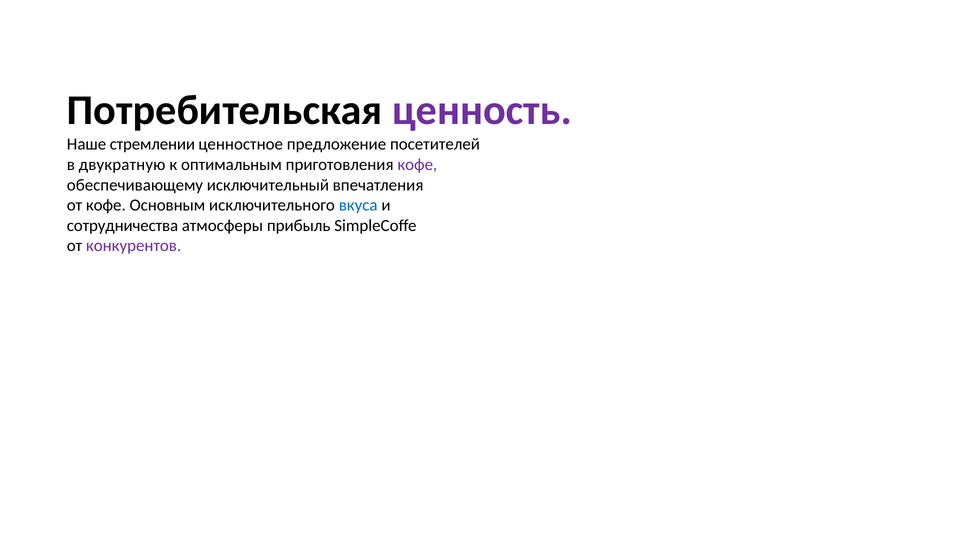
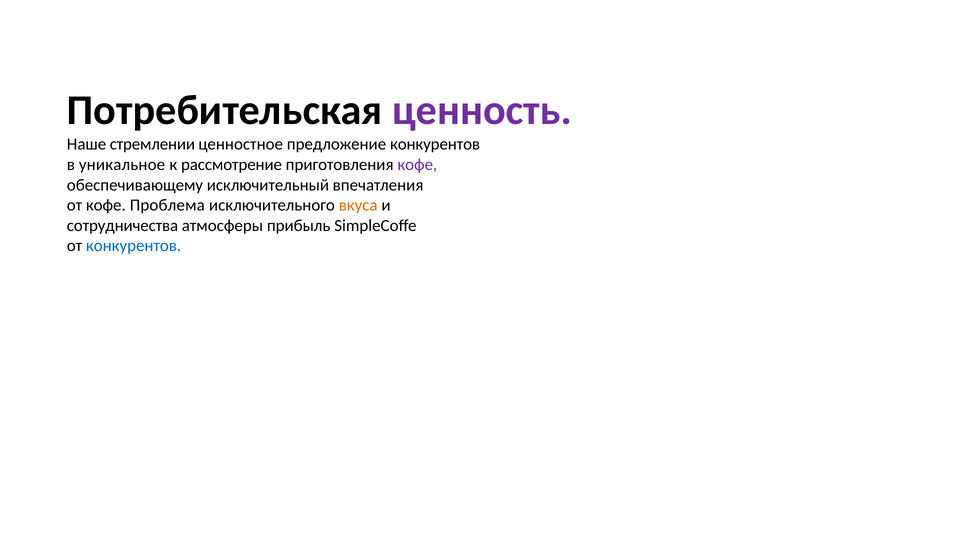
предложение посетителей: посетителей -> конкурентов
двукратную: двукратную -> уникальное
оптимальным: оптимальным -> рассмотрение
Основным: Основным -> Проблема
вкуса colour: blue -> orange
конкурентов at (134, 246) colour: purple -> blue
